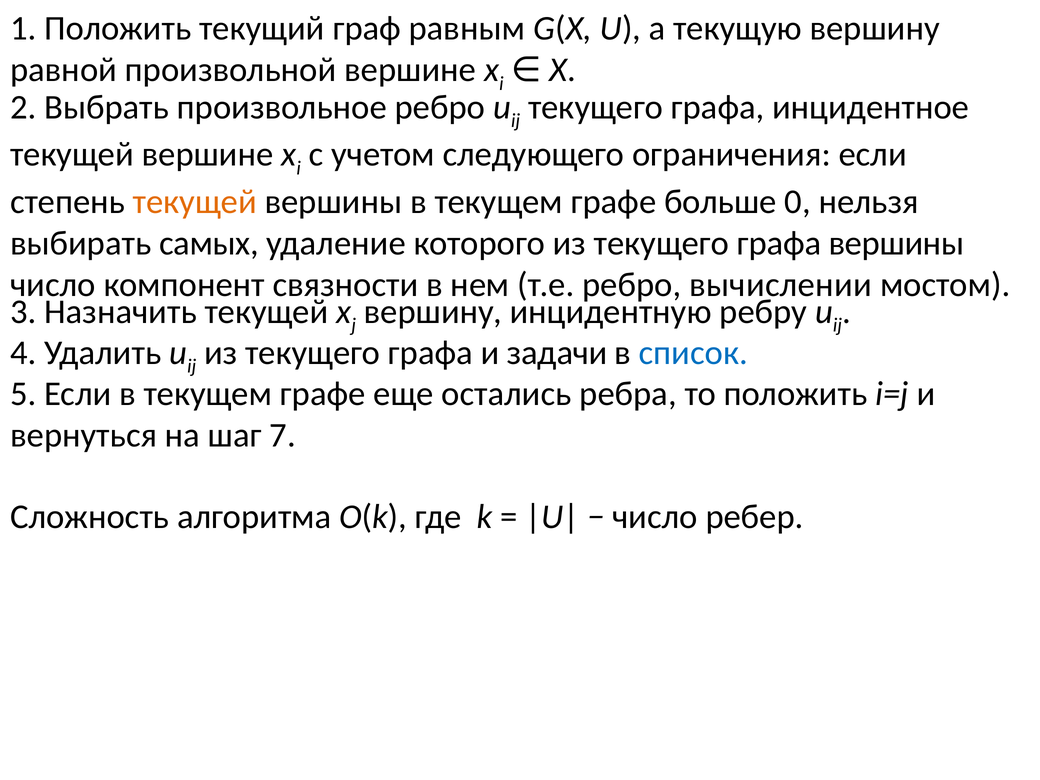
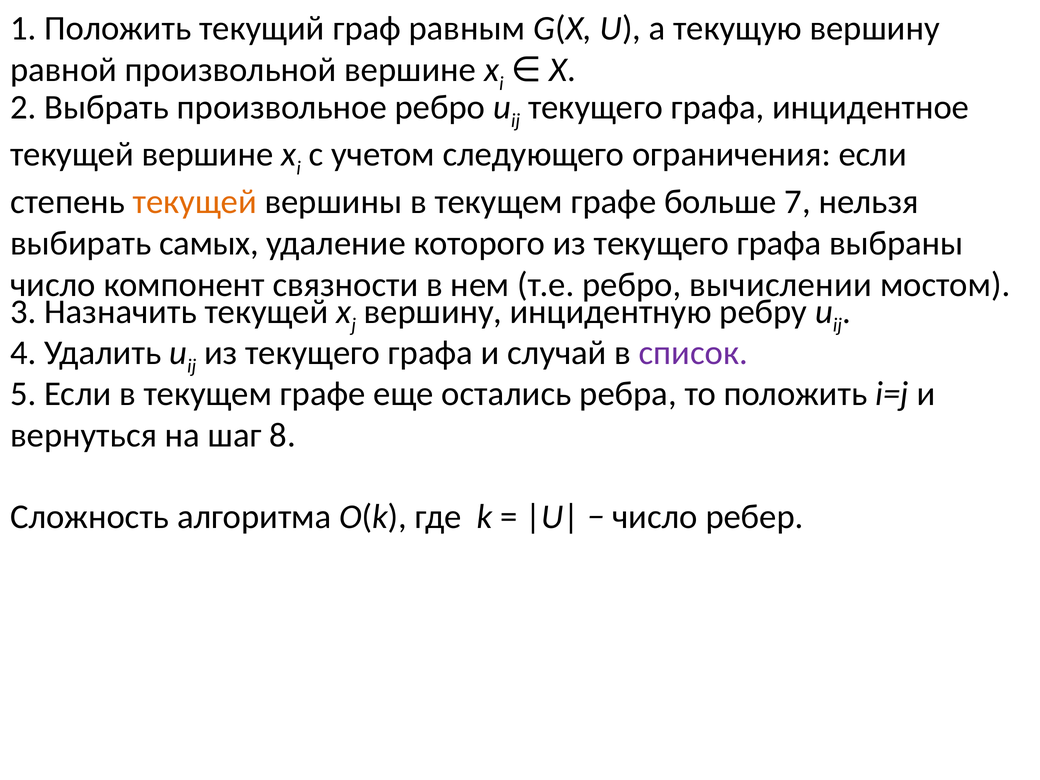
0: 0 -> 7
графа вершины: вершины -> выбраны
задачи: задачи -> случай
список colour: blue -> purple
7: 7 -> 8
